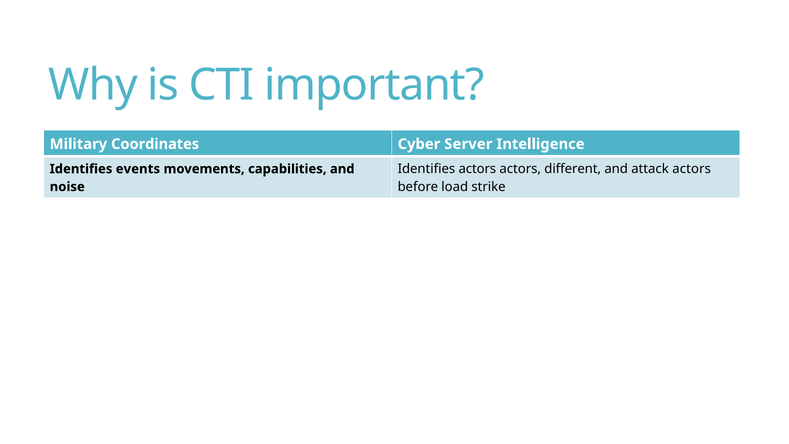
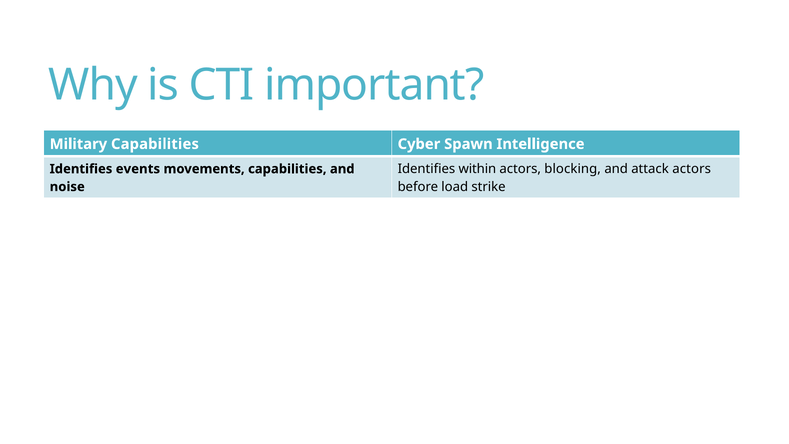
Military Coordinates: Coordinates -> Capabilities
Server: Server -> Spawn
Identifies actors: actors -> within
different: different -> blocking
